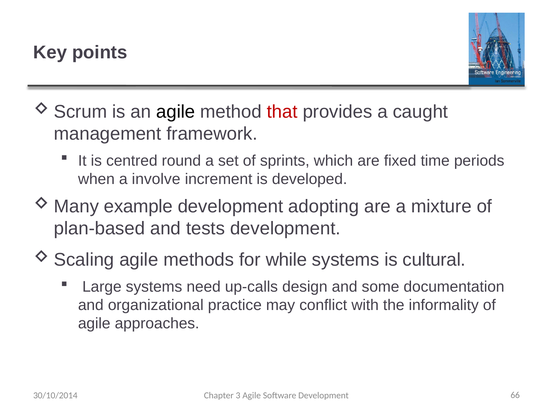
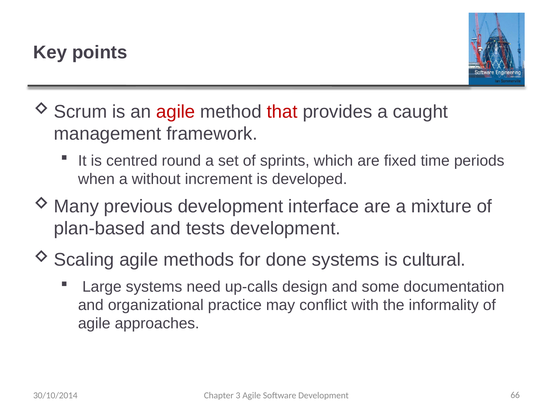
agile at (176, 112) colour: black -> red
involve: involve -> without
example: example -> previous
adopting: adopting -> interface
while: while -> done
